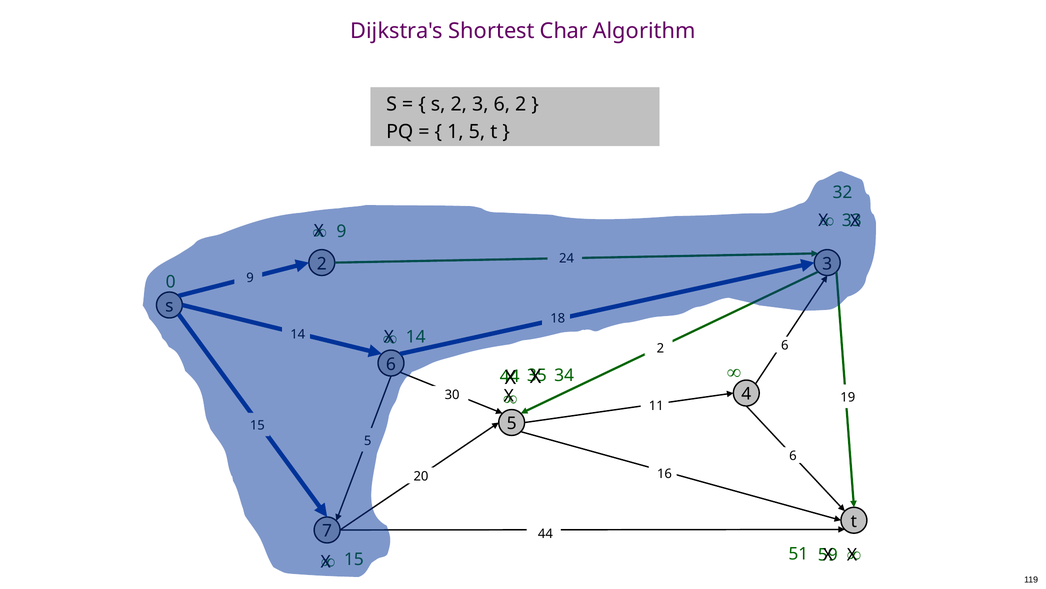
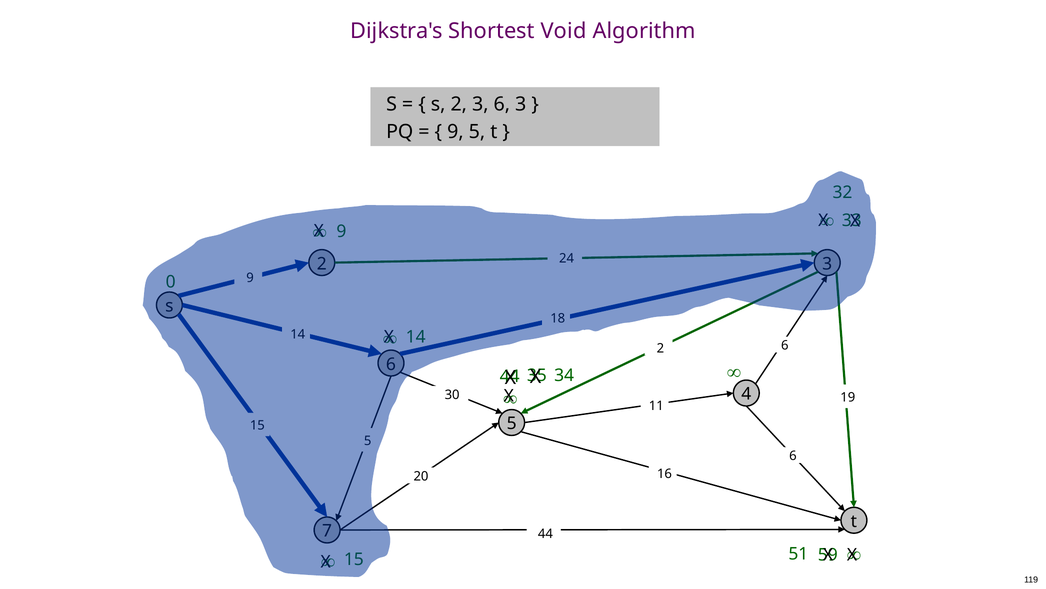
Char: Char -> Void
6 2: 2 -> 3
1 at (455, 132): 1 -> 9
